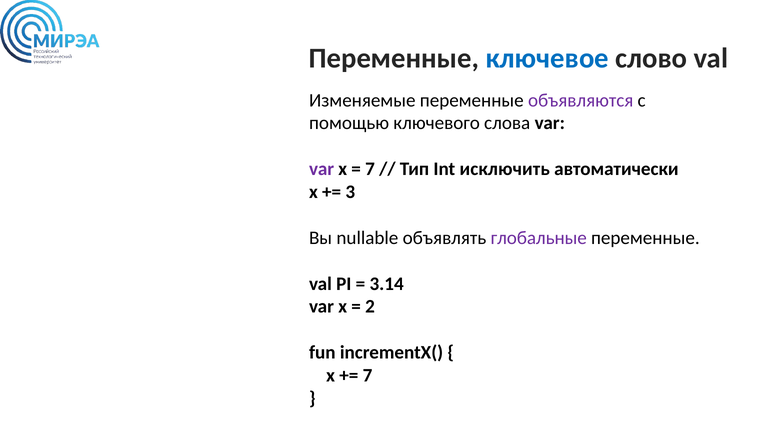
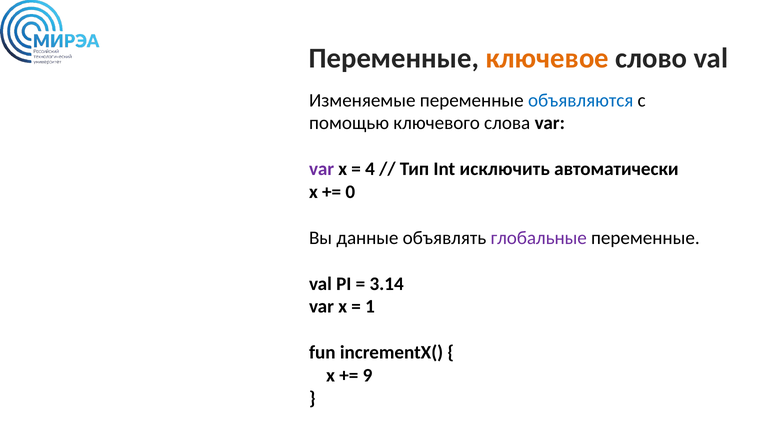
ключевое colour: blue -> orange
объявляются colour: purple -> blue
7 at (370, 169): 7 -> 4
3: 3 -> 0
nullable: nullable -> данные
2: 2 -> 1
7 at (367, 375): 7 -> 9
